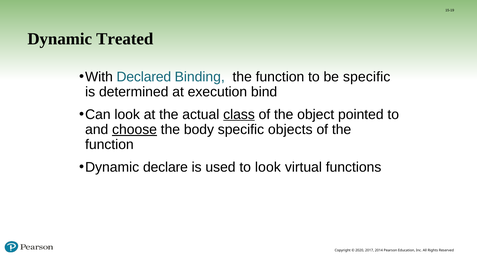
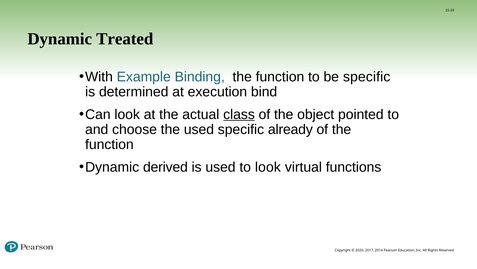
Declared: Declared -> Example
choose underline: present -> none
the body: body -> used
objects: objects -> already
declare: declare -> derived
